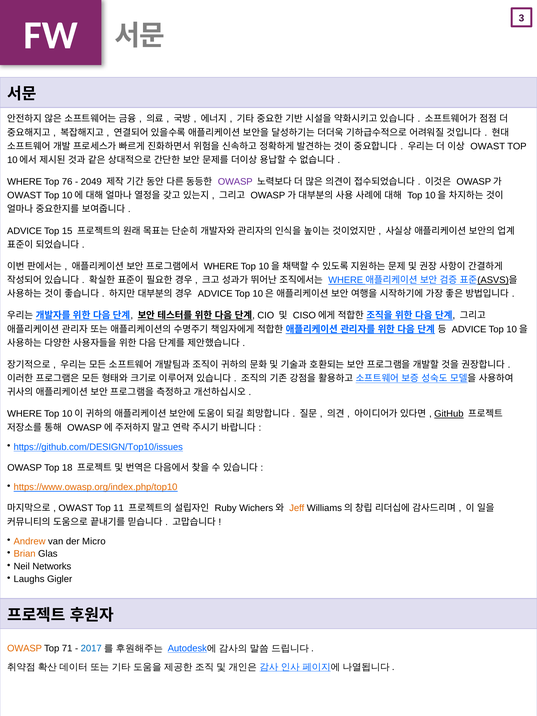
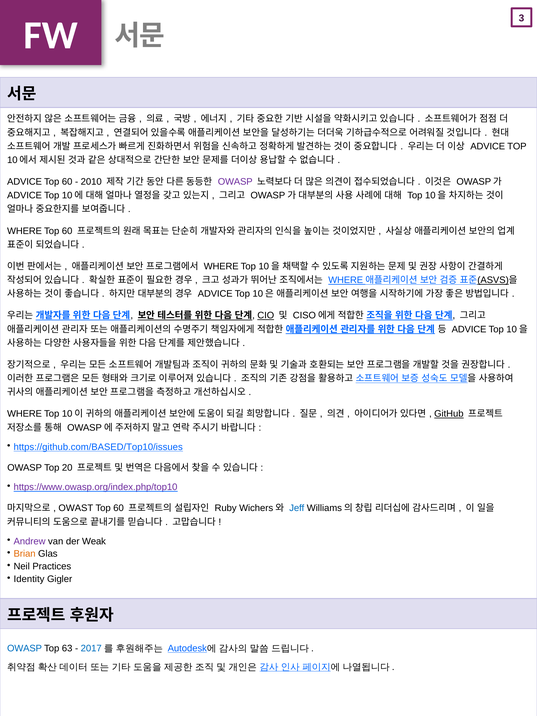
OWAST at (488, 146): OWAST -> ADVICE
WHERE at (25, 182): WHERE -> ADVICE
76 at (67, 182): 76 -> 60
2049: 2049 -> 2010
OWAST at (24, 195): OWAST -> ADVICE
ADVICE at (25, 231): ADVICE -> WHERE
15 at (67, 231): 15 -> 60
CIO underline: none -> present
https://github.com/DESIGN/Top10/issues: https://github.com/DESIGN/Top10/issues -> https://github.com/BASED/Top10/issues
18: 18 -> 20
https://www.owasp.org/index.php/top10 colour: orange -> purple
11 at (119, 508): 11 -> 60
Jeff colour: orange -> blue
Andrew colour: orange -> purple
Micro: Micro -> Weak
Networks: Networks -> Practices
Laughs: Laughs -> Identity
OWASP at (25, 648) colour: orange -> blue
71: 71 -> 63
